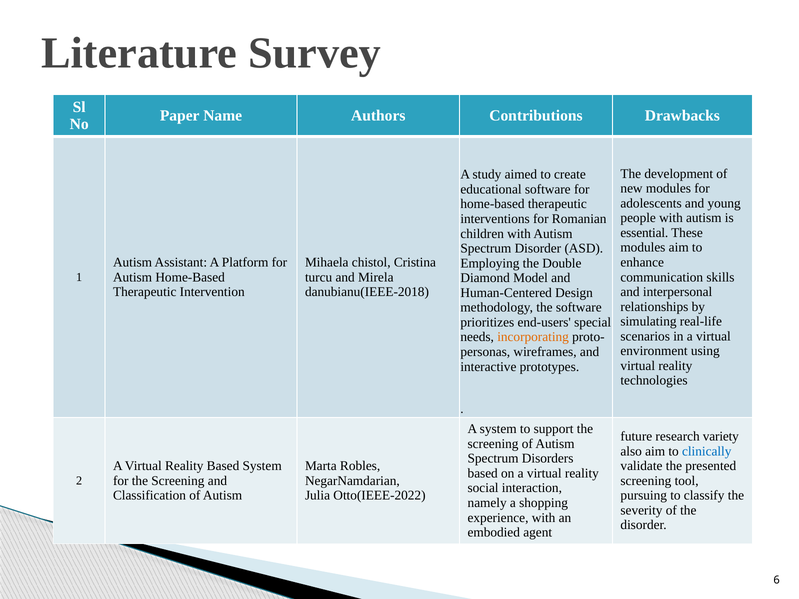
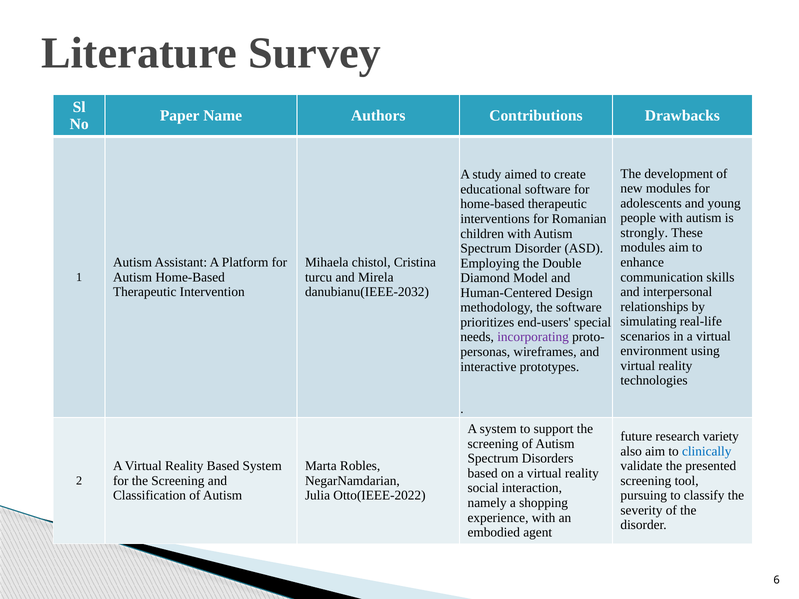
essential: essential -> strongly
danubianu(IEEE-2018: danubianu(IEEE-2018 -> danubianu(IEEE-2032
incorporating colour: orange -> purple
